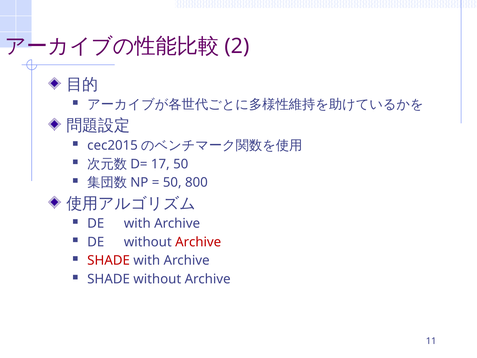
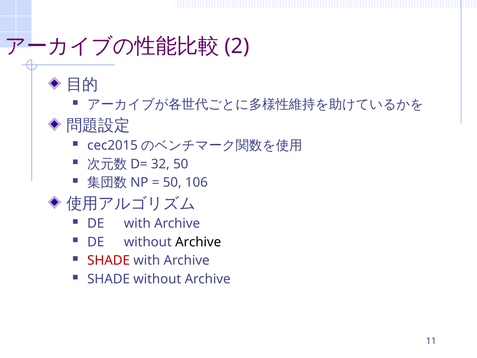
17: 17 -> 32
800: 800 -> 106
Archive at (198, 242) colour: red -> black
